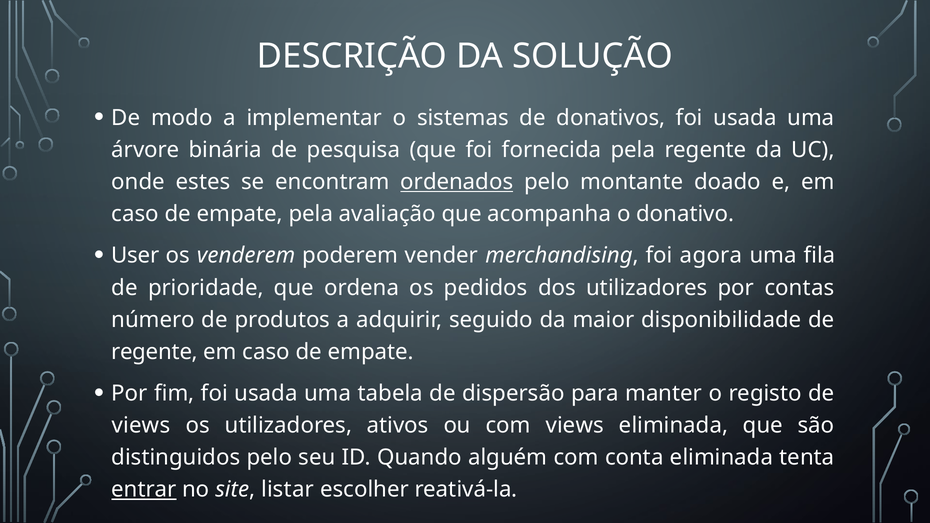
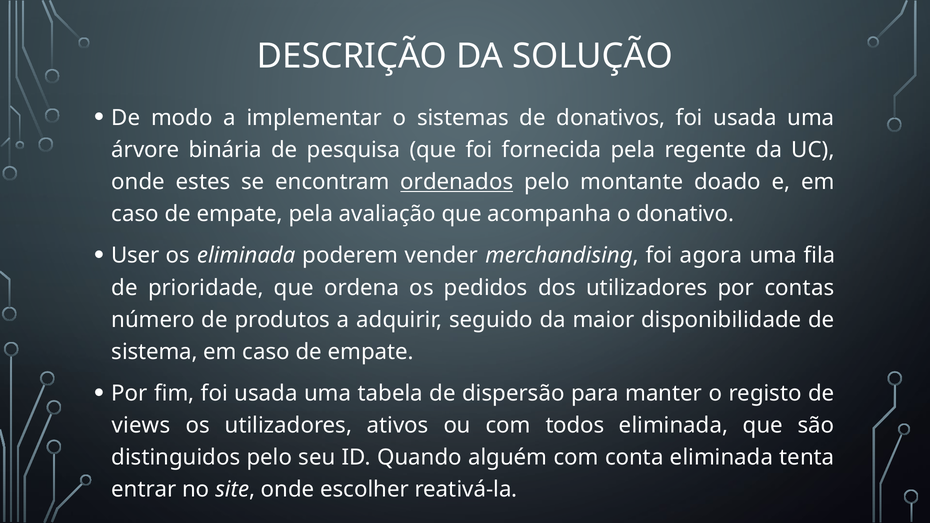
os venderem: venderem -> eliminada
regente at (155, 352): regente -> sistema
com views: views -> todos
entrar underline: present -> none
site listar: listar -> onde
